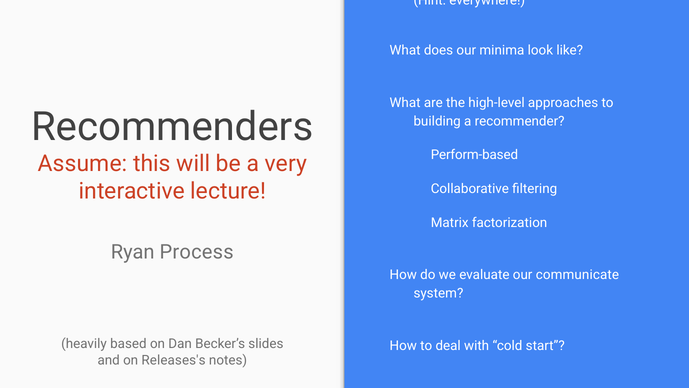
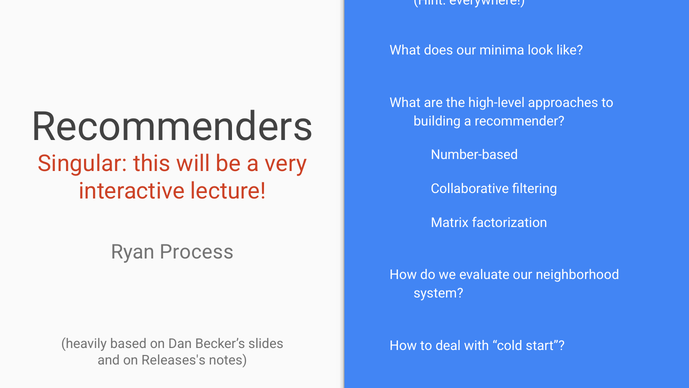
Perform-based: Perform-based -> Number-based
Assume: Assume -> Singular
communicate: communicate -> neighborhood
